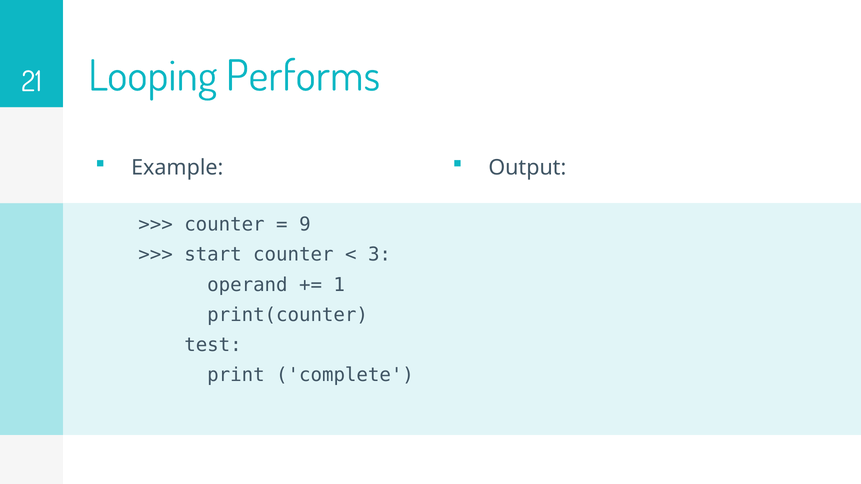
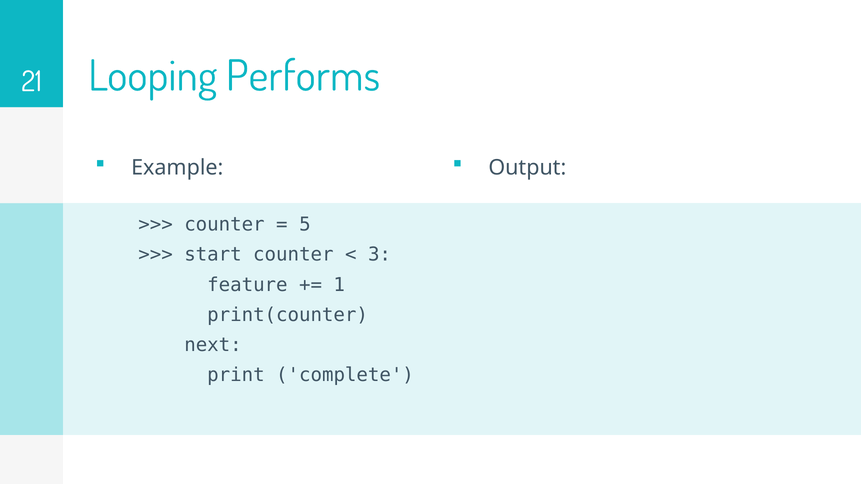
9: 9 -> 5
operand: operand -> feature
test: test -> next
